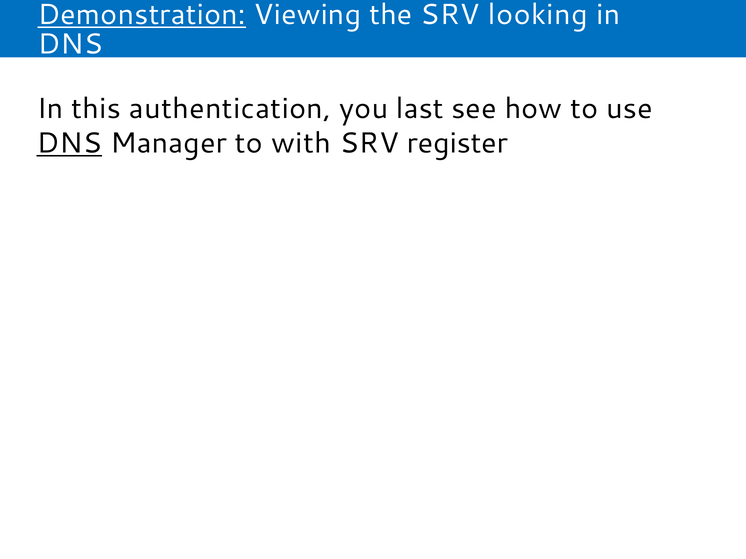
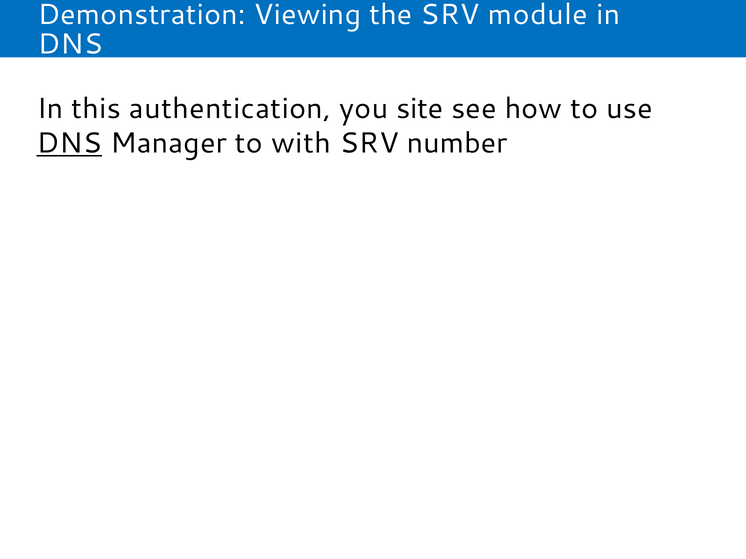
Demonstration underline: present -> none
looking: looking -> module
last: last -> site
register: register -> number
